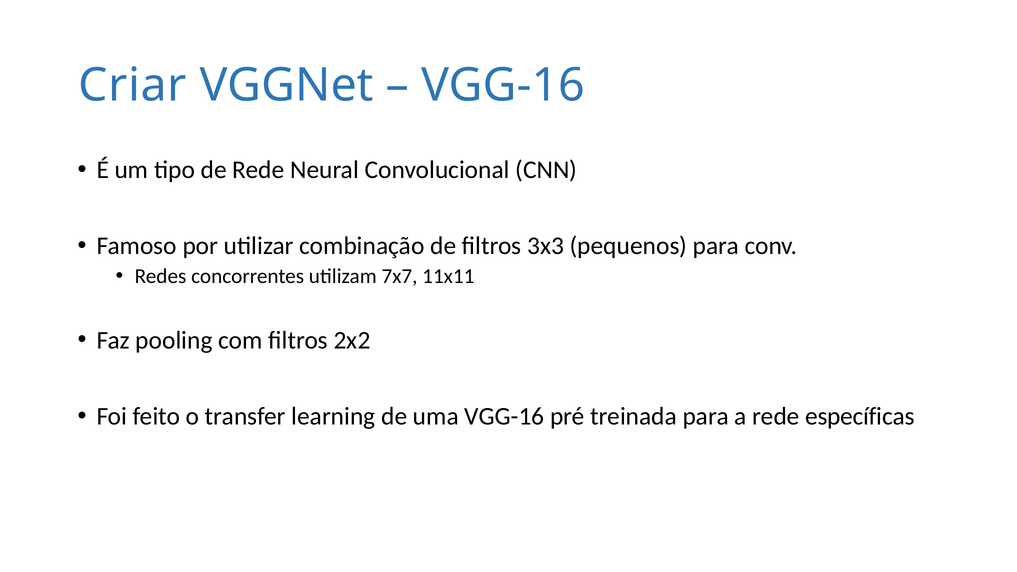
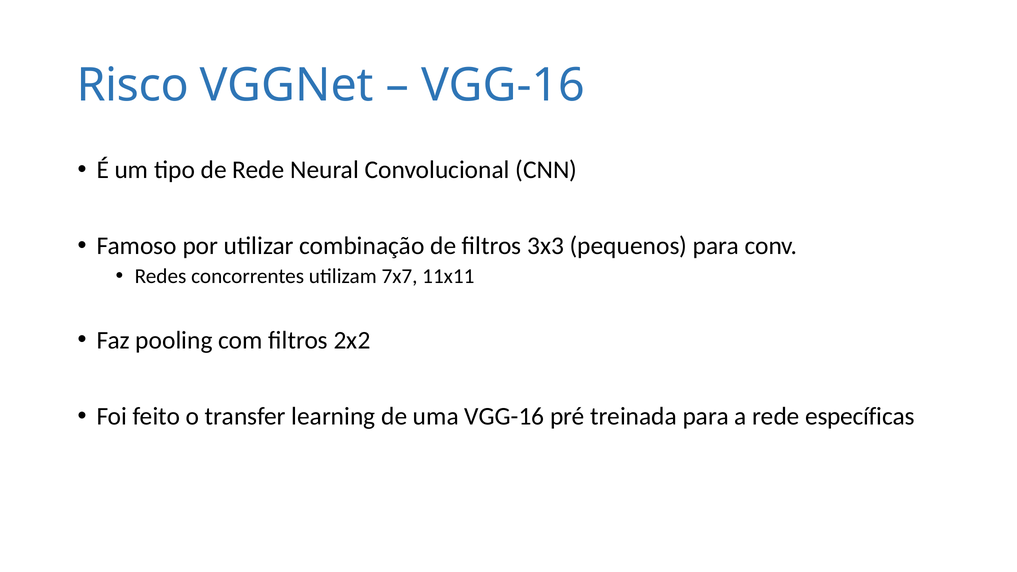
Criar: Criar -> Risco
